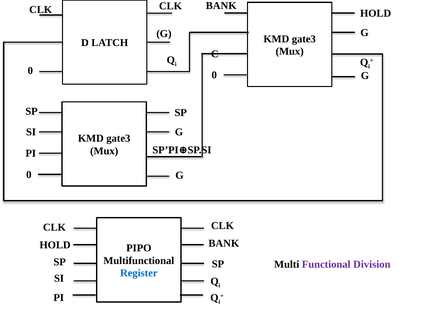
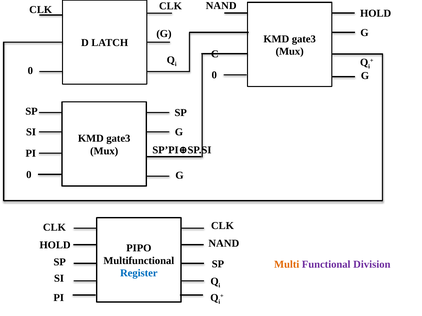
BANK at (221, 6): BANK -> NAND
BANK at (224, 244): BANK -> NAND
Multi colour: black -> orange
